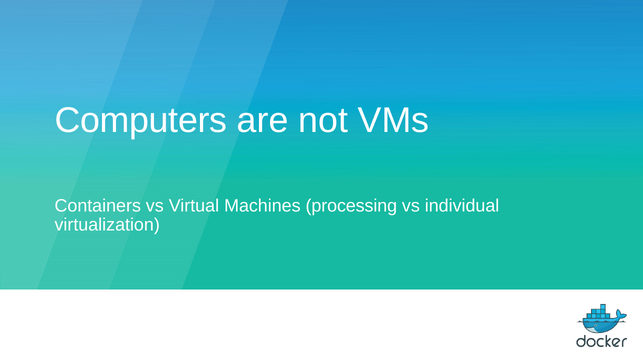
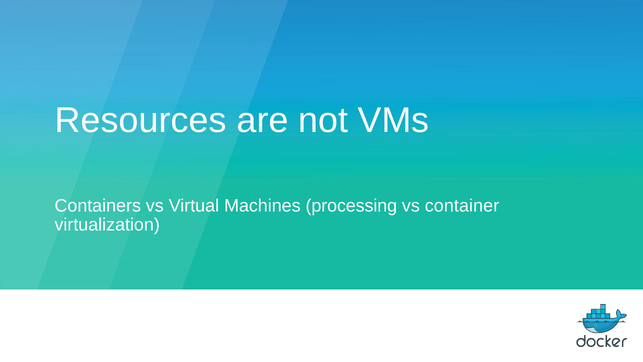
Computers: Computers -> Resources
individual: individual -> container
